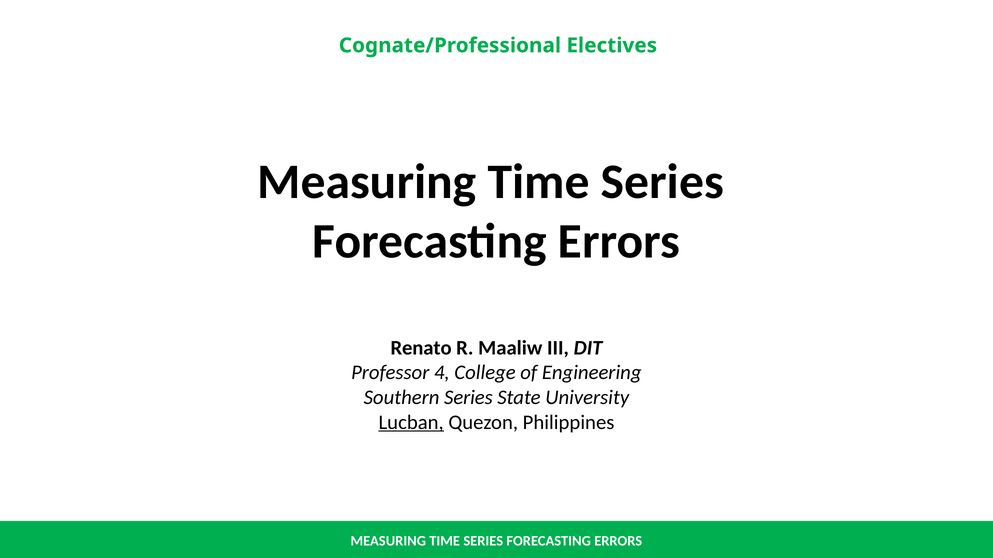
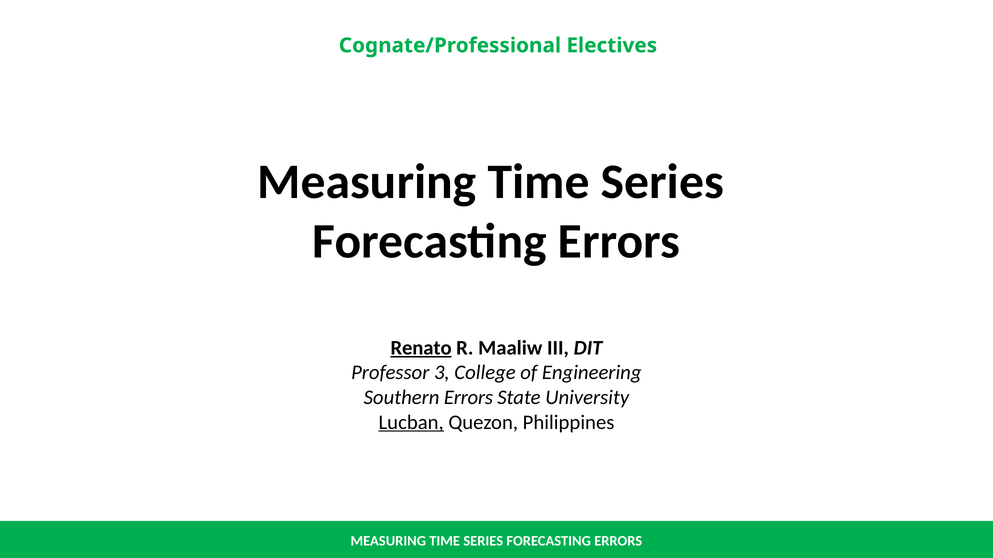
Renato underline: none -> present
4: 4 -> 3
Southern Series: Series -> Errors
